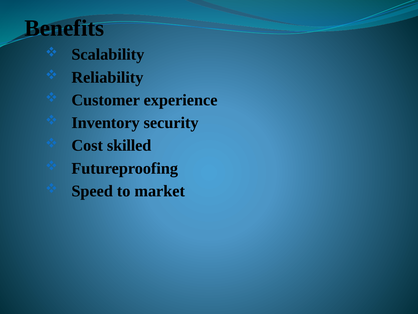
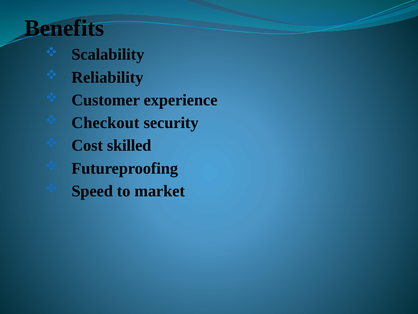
Inventory: Inventory -> Checkout
